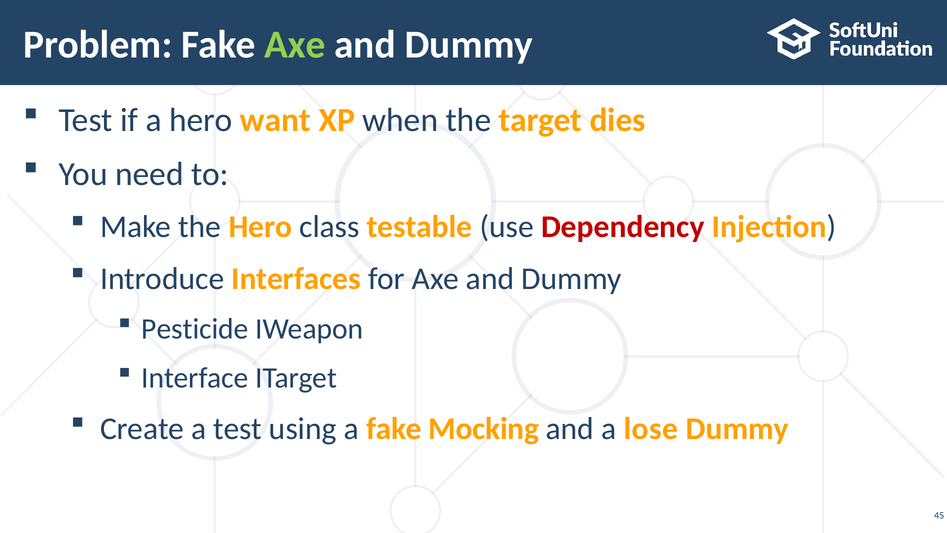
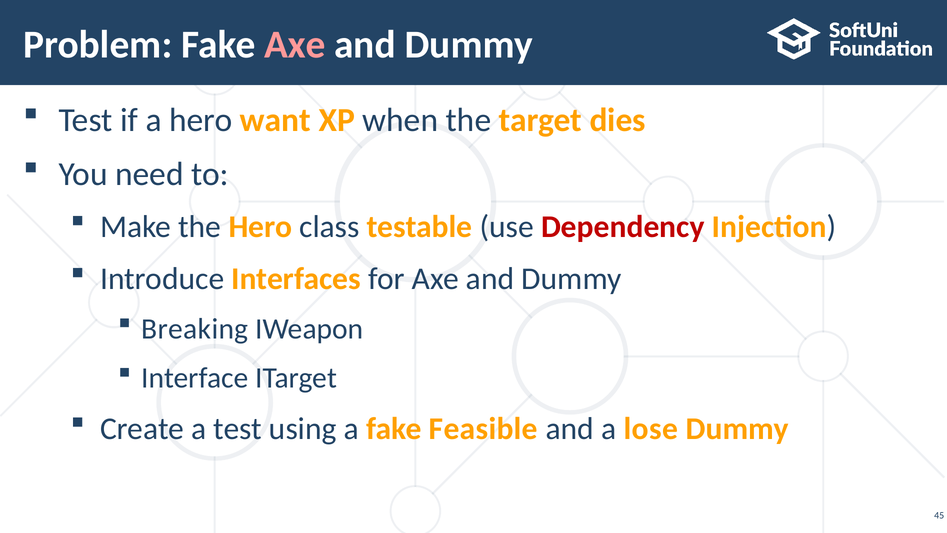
Axe at (295, 45) colour: light green -> pink
Pesticide: Pesticide -> Breaking
Mocking: Mocking -> Feasible
